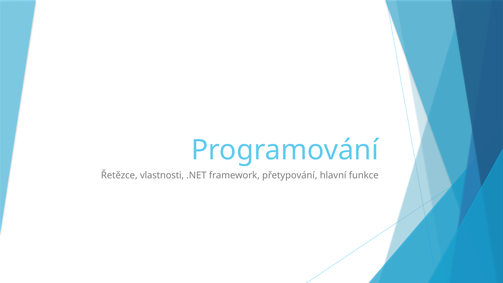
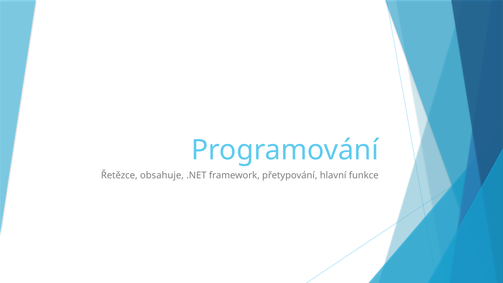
vlastnosti: vlastnosti -> obsahuje
